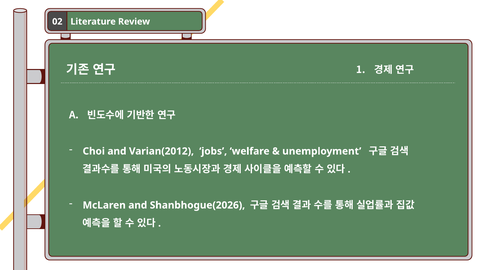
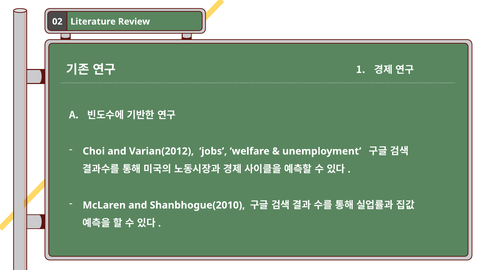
Shanbhogue(2026: Shanbhogue(2026 -> Shanbhogue(2010
